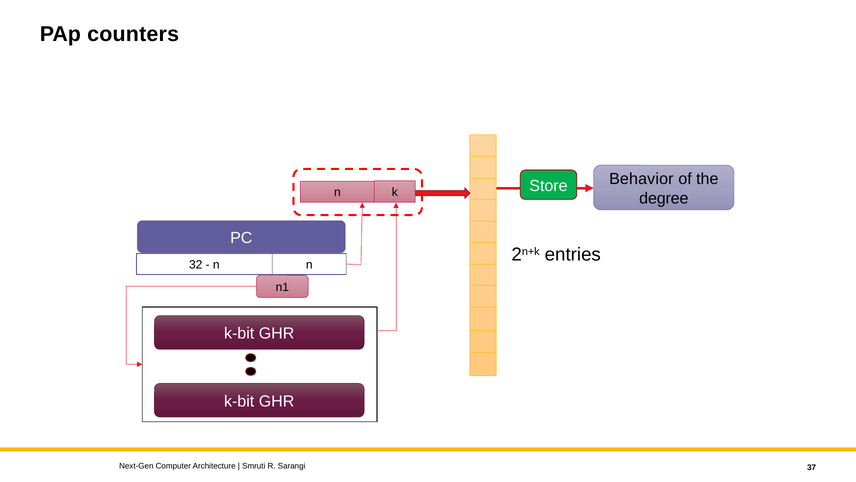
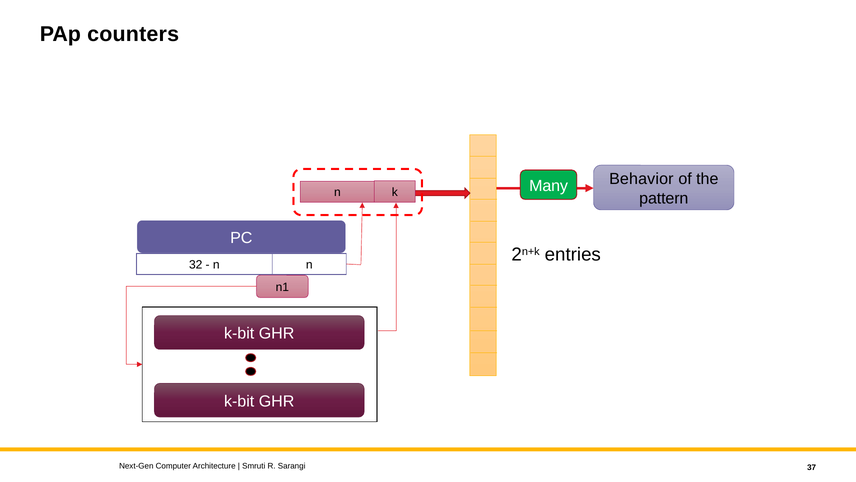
Store: Store -> Many
degree: degree -> pattern
